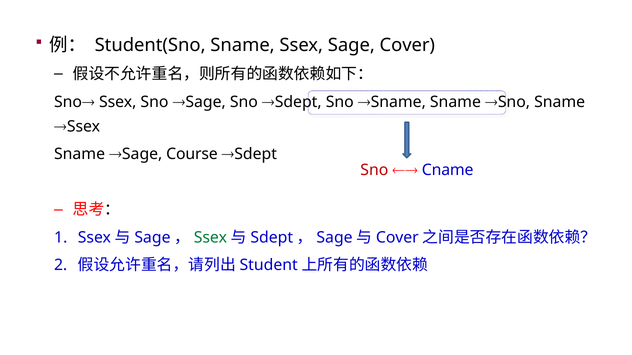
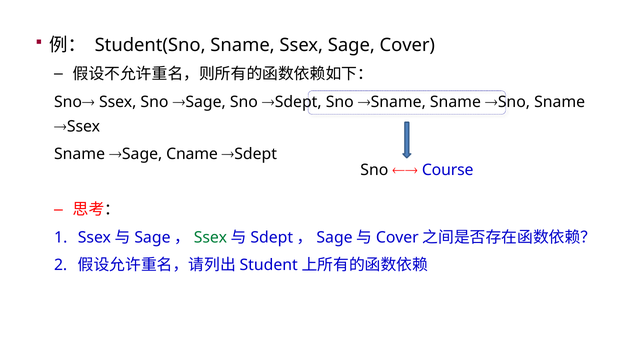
Course: Course -> Cname
Sno at (374, 170) colour: red -> black
Cname: Cname -> Course
